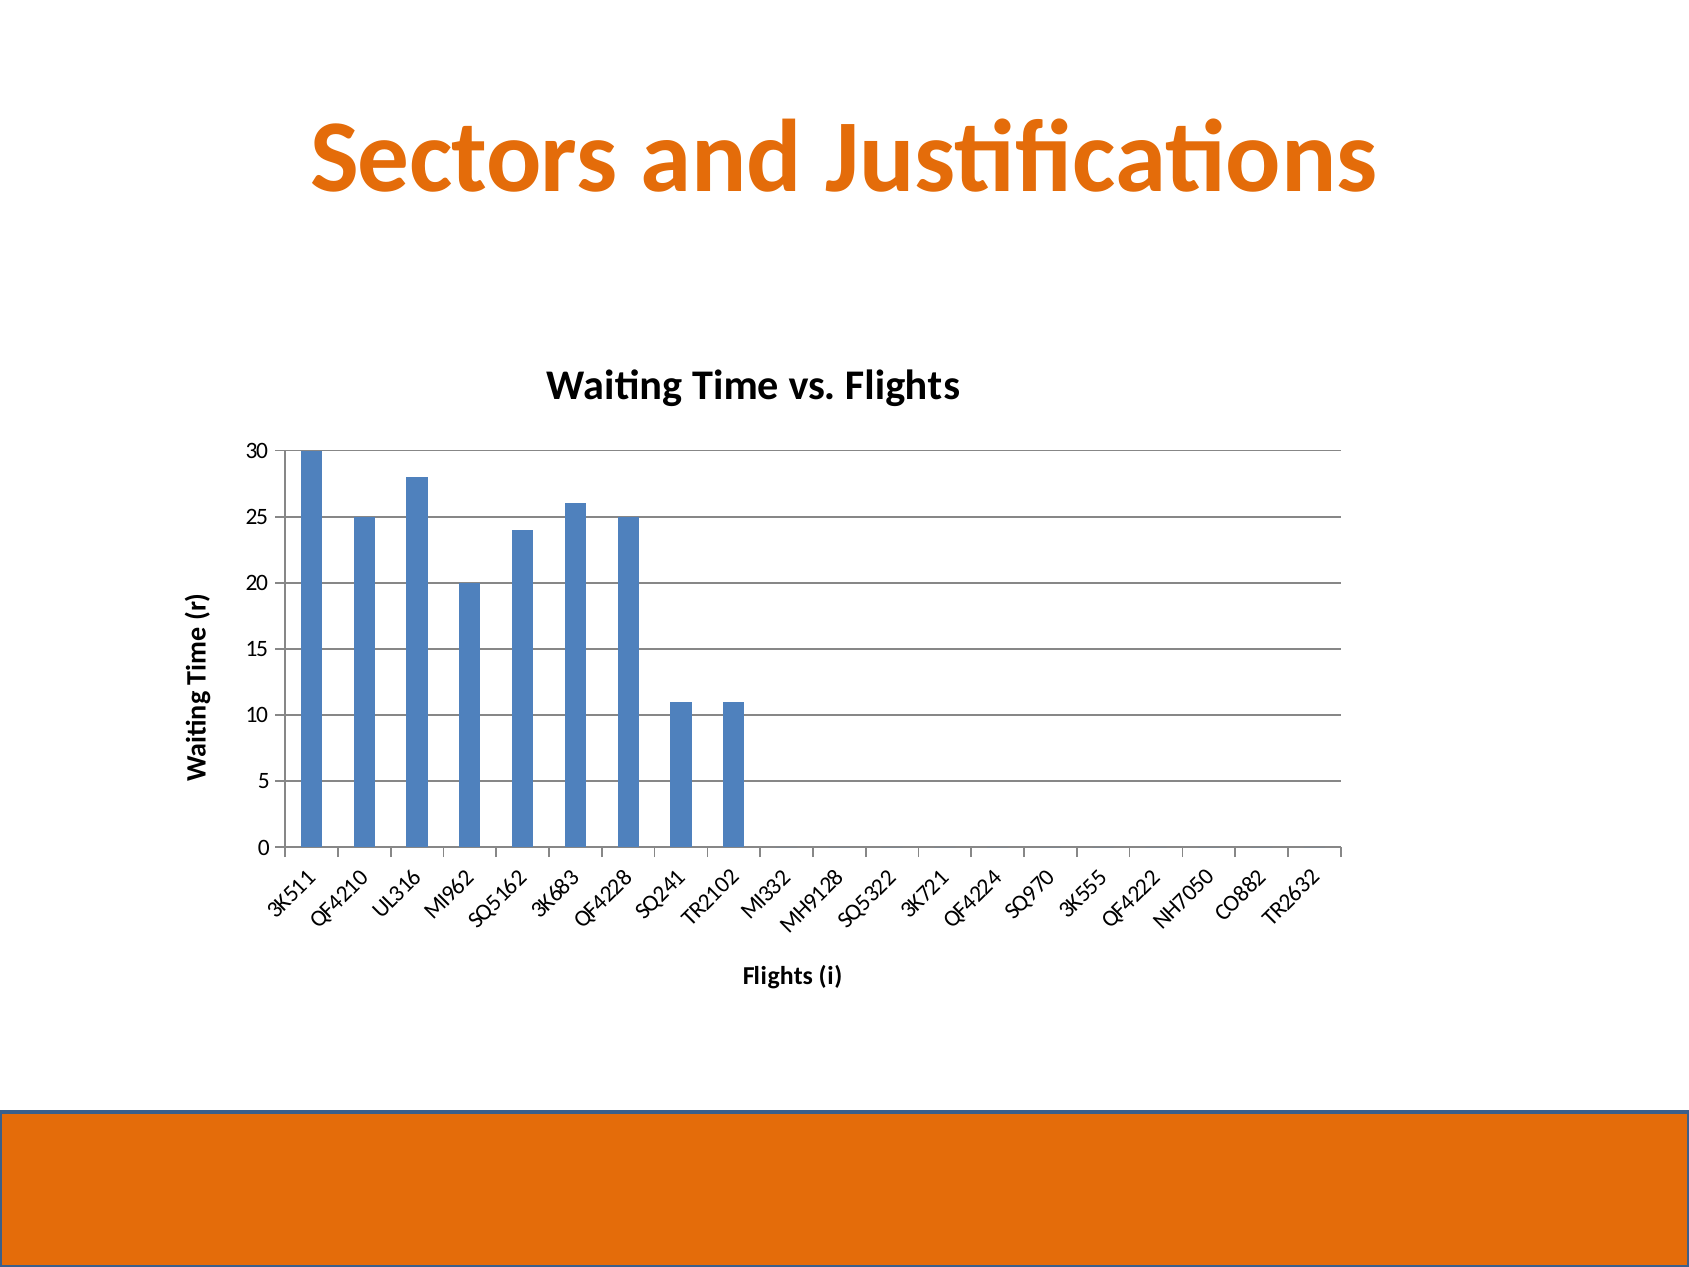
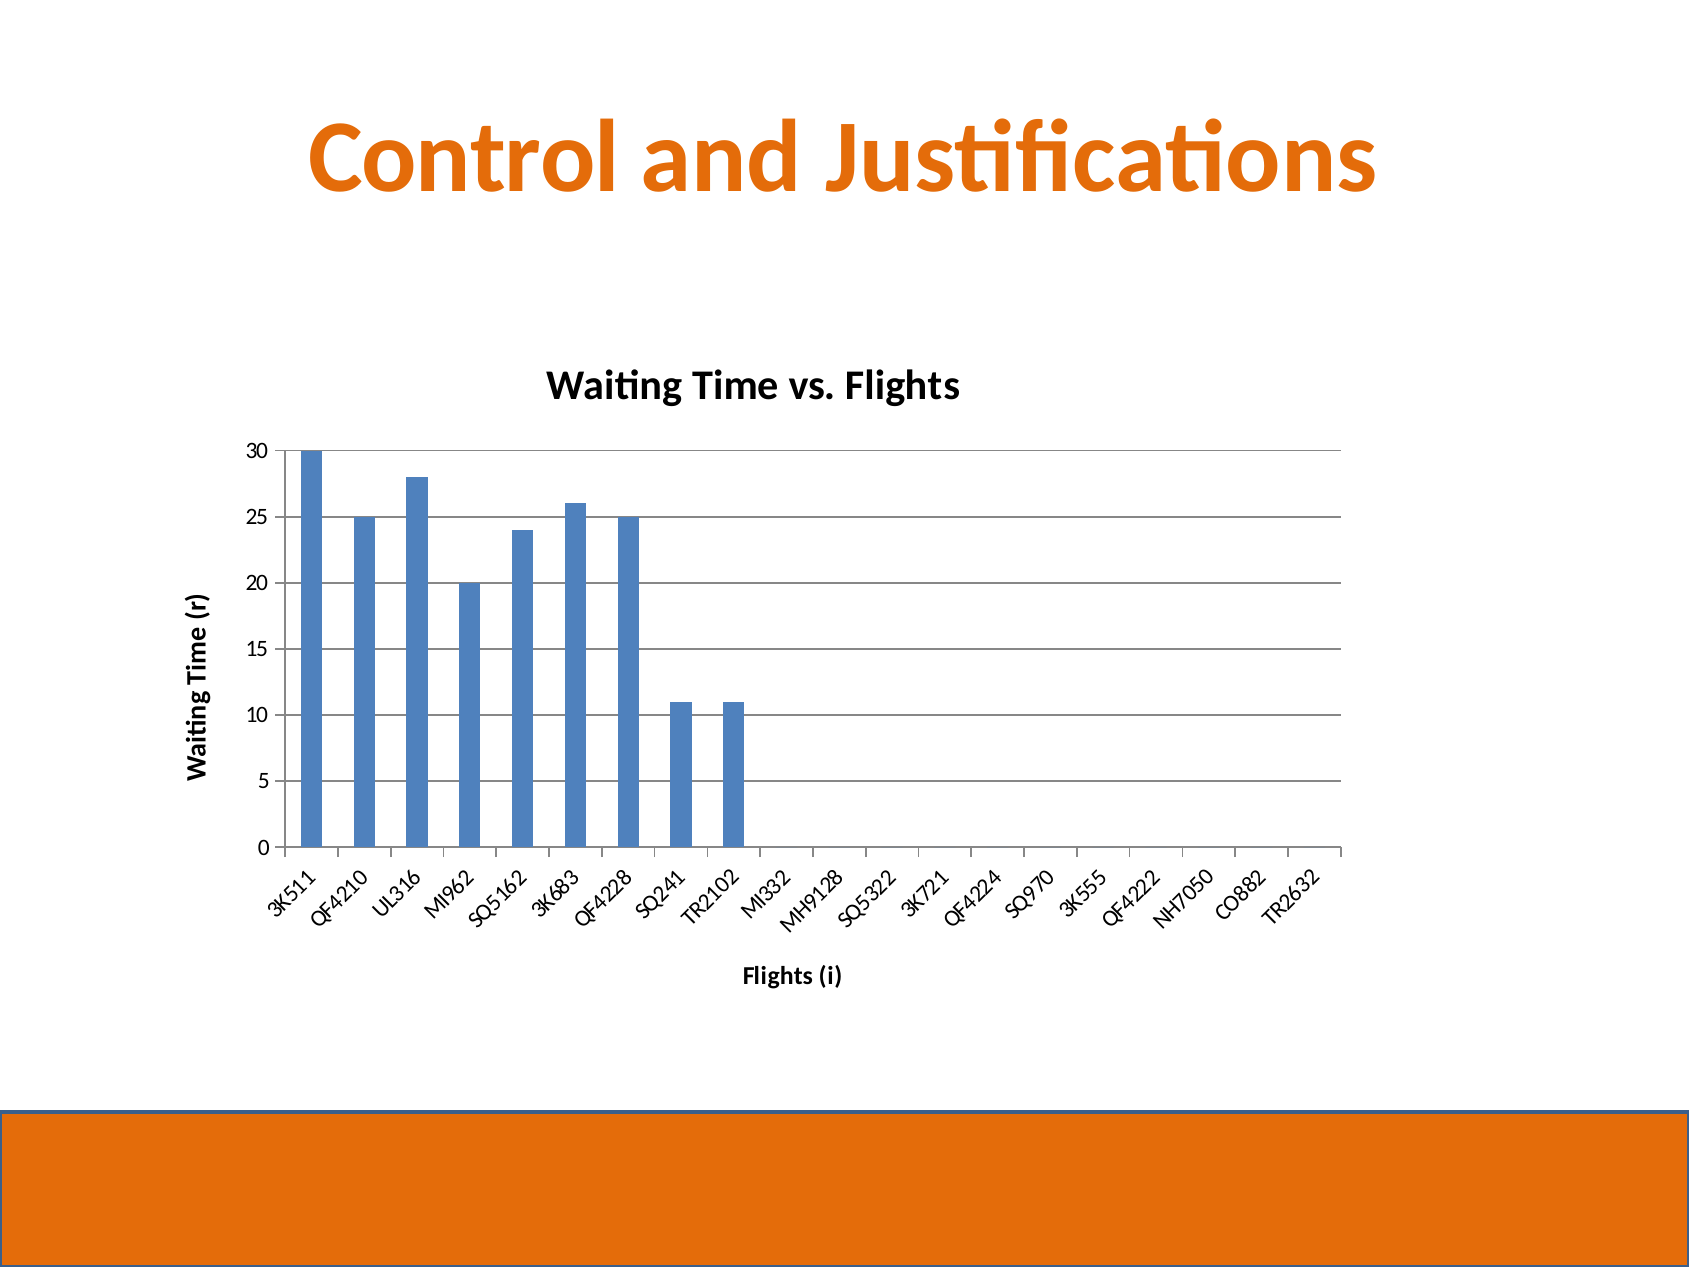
Sectors: Sectors -> Control
